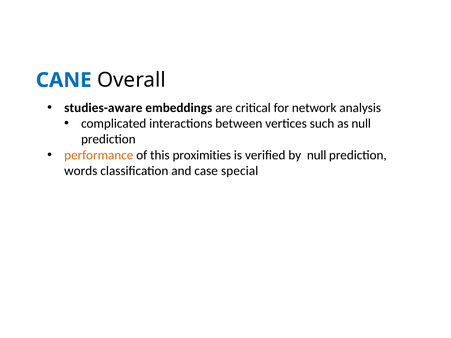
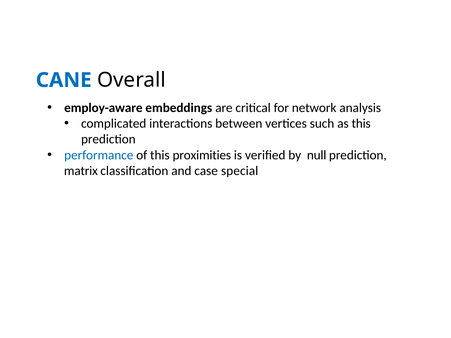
studies-aware: studies-aware -> employ-aware
as null: null -> this
performance colour: orange -> blue
words: words -> matrix
